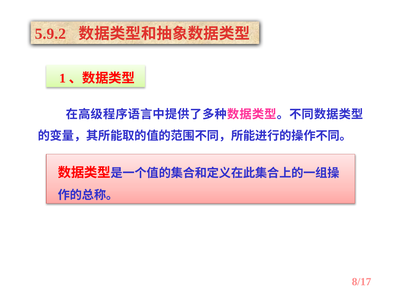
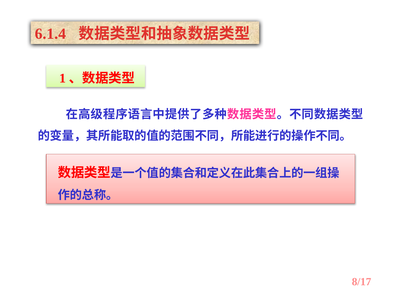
5.9.2: 5.9.2 -> 6.1.4
